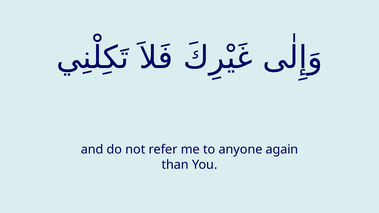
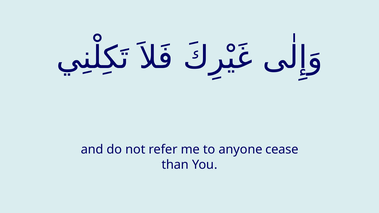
again: again -> cease
